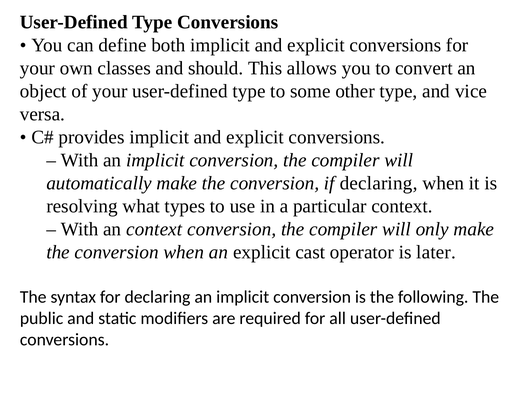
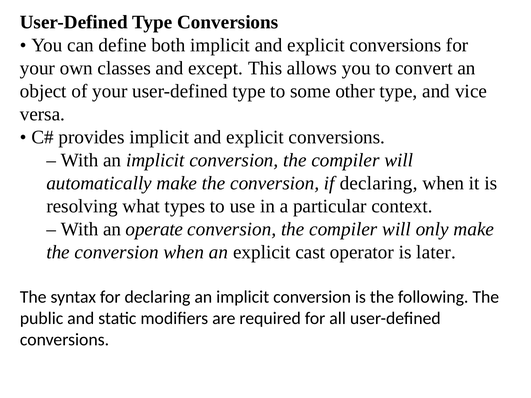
should: should -> except
an context: context -> operate
